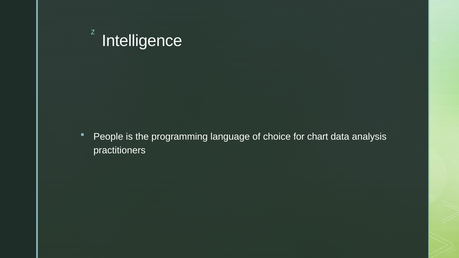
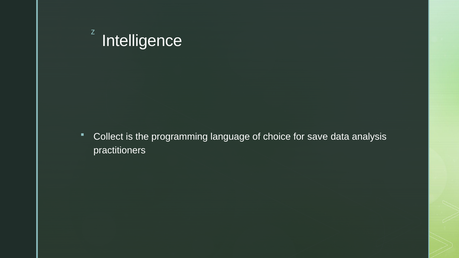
People: People -> Collect
chart: chart -> save
